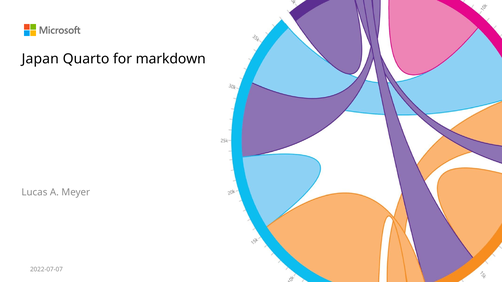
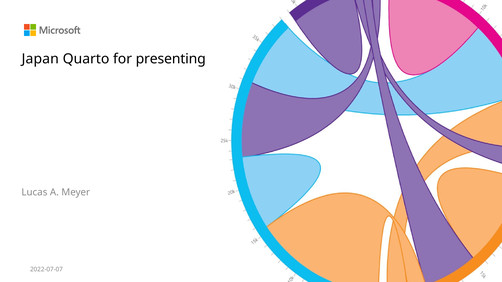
markdown: markdown -> presenting
